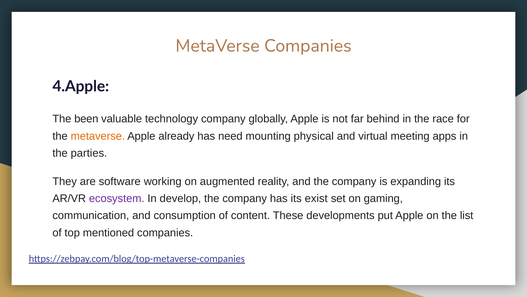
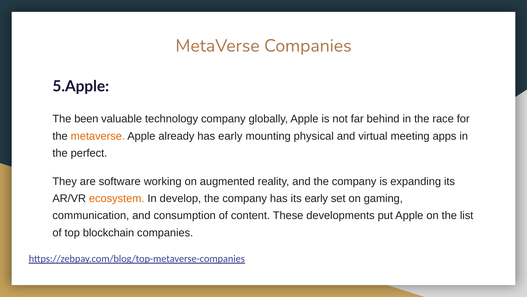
4.Apple: 4.Apple -> 5.Apple
has need: need -> early
parties: parties -> perfect
ecosystem colour: purple -> orange
its exist: exist -> early
mentioned: mentioned -> blockchain
